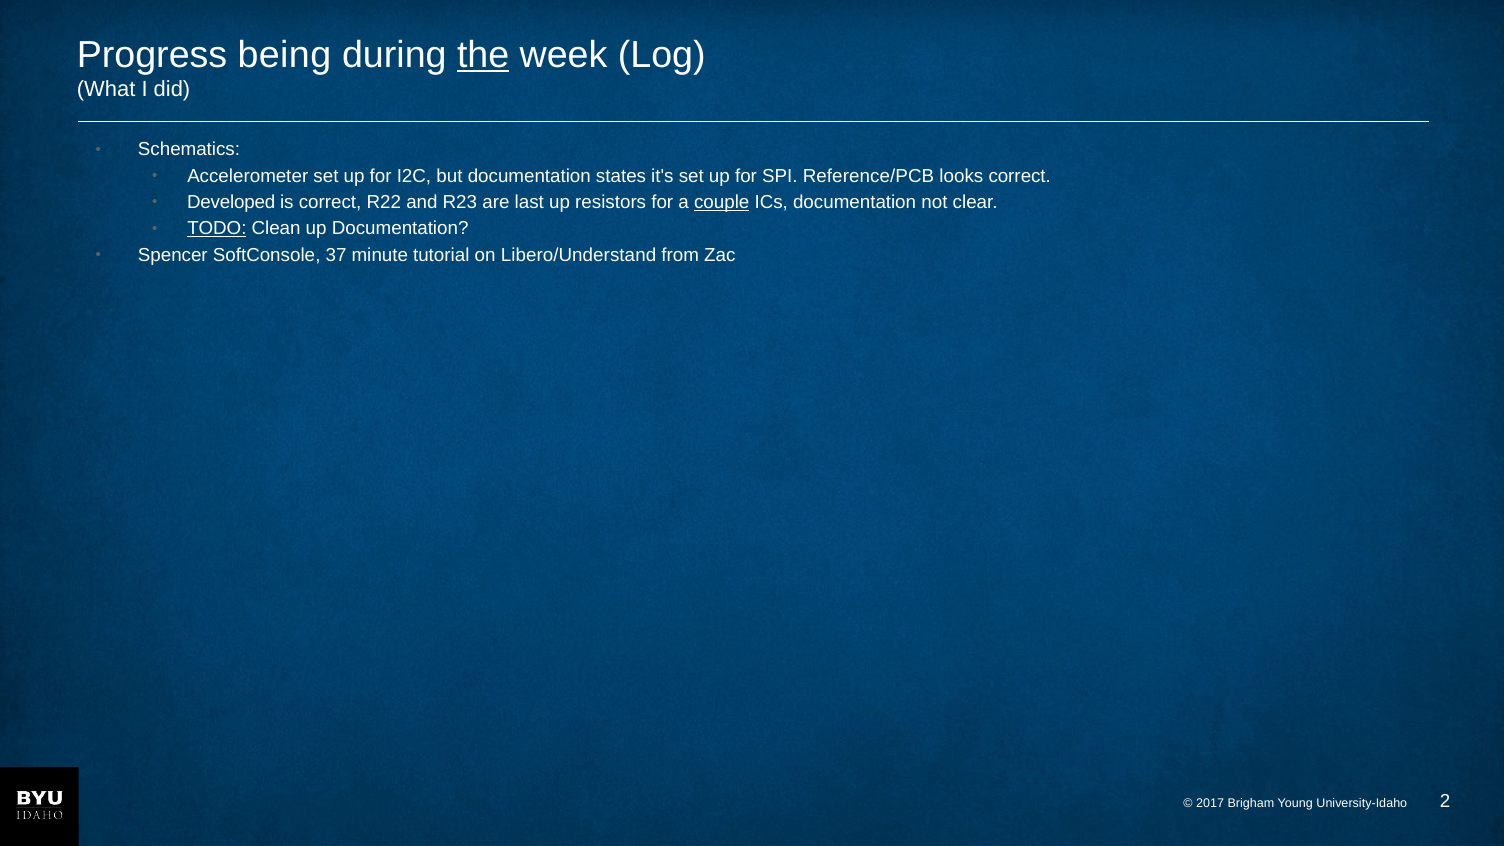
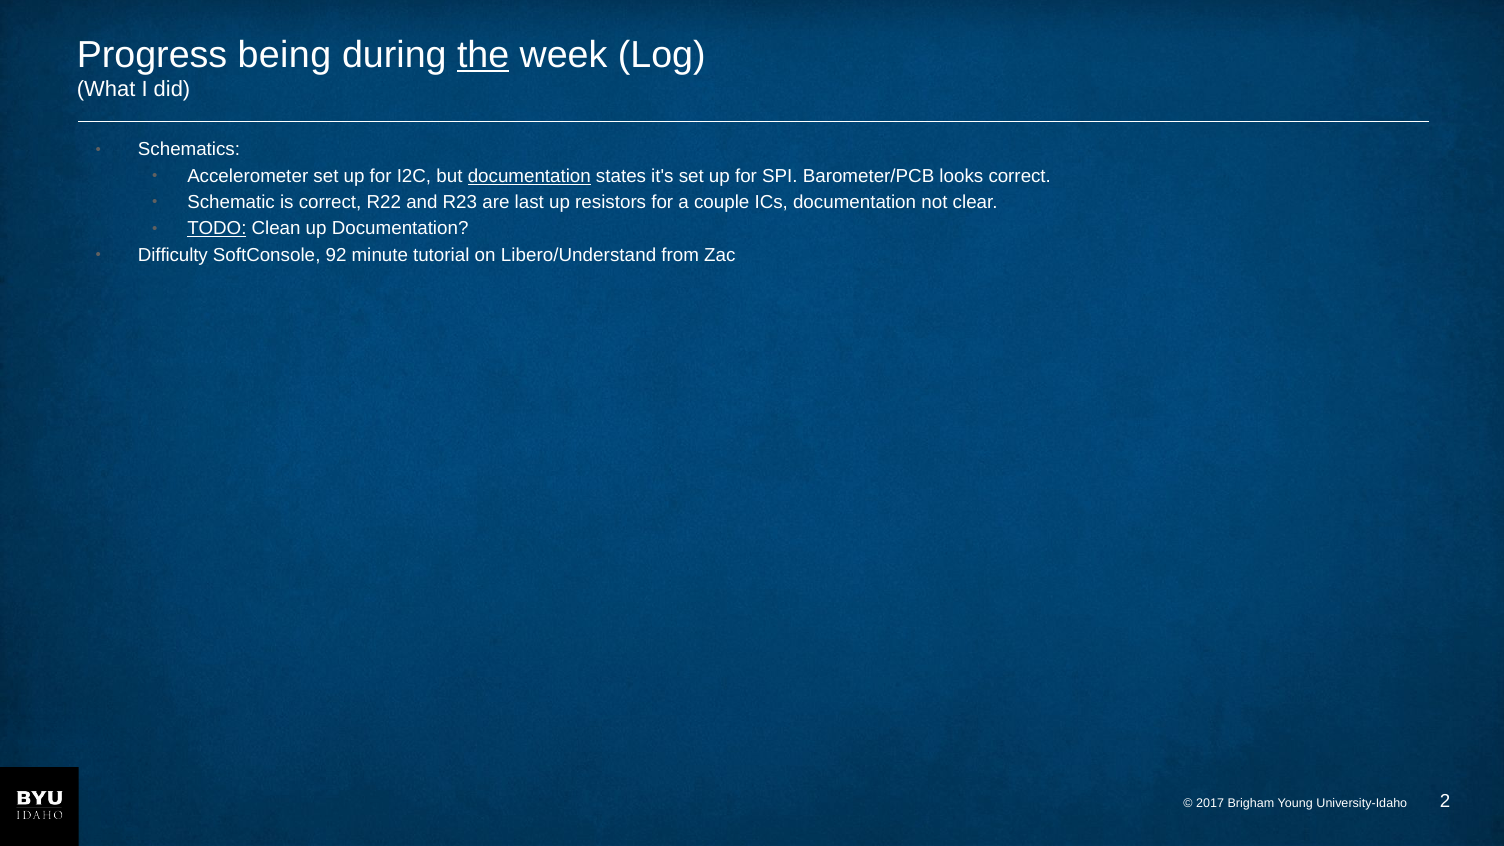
documentation at (529, 176) underline: none -> present
Reference/PCB: Reference/PCB -> Barometer/PCB
Developed: Developed -> Schematic
couple underline: present -> none
Spencer: Spencer -> Difficulty
37: 37 -> 92
